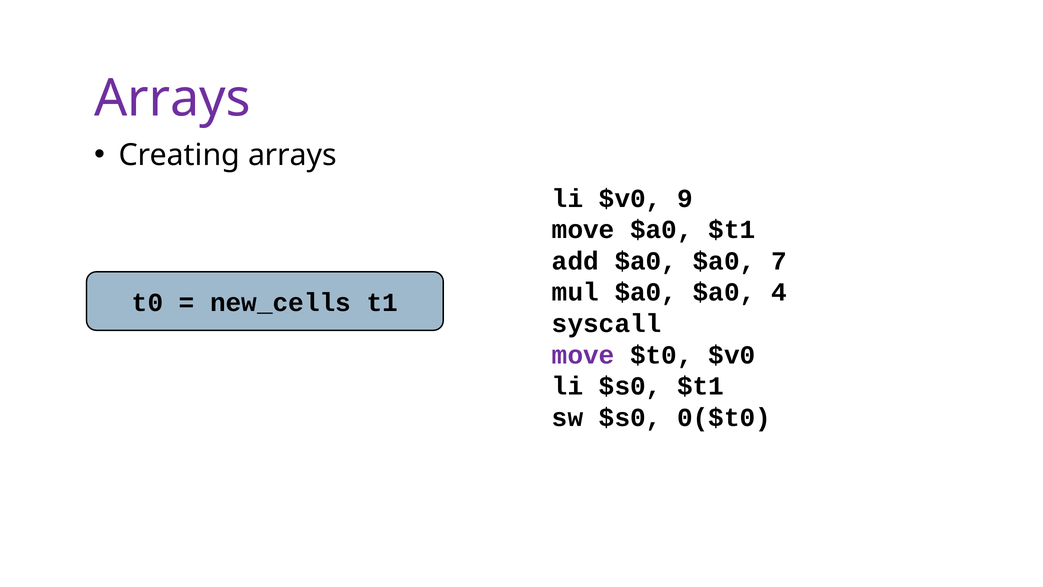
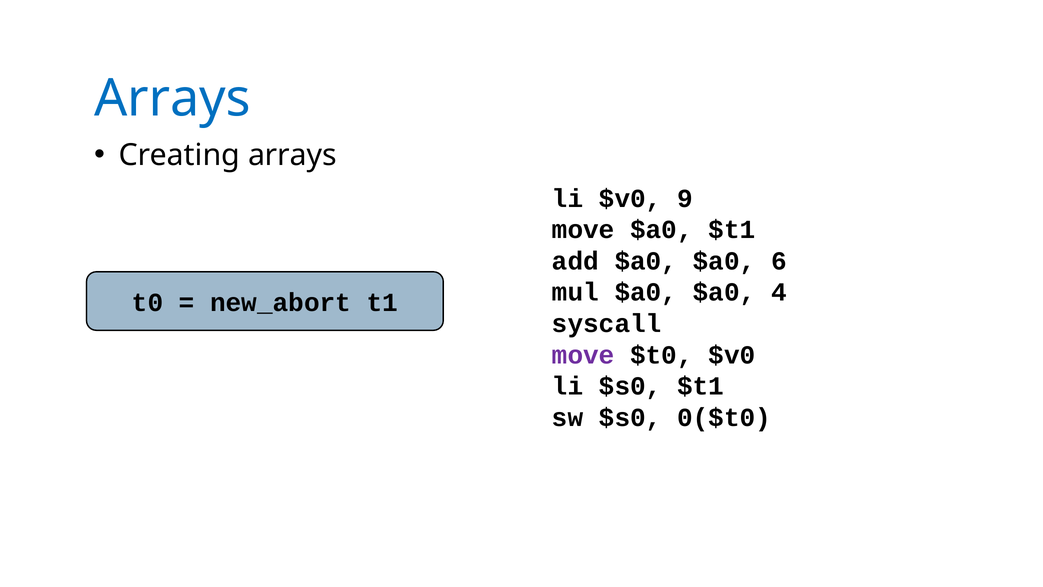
Arrays at (172, 99) colour: purple -> blue
7: 7 -> 6
new_cells: new_cells -> new_abort
